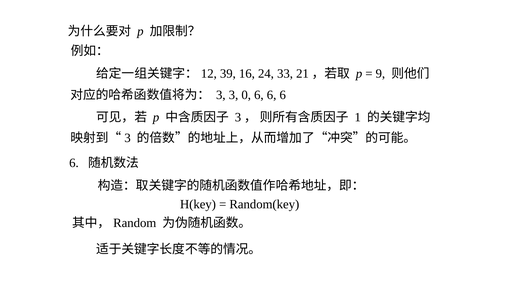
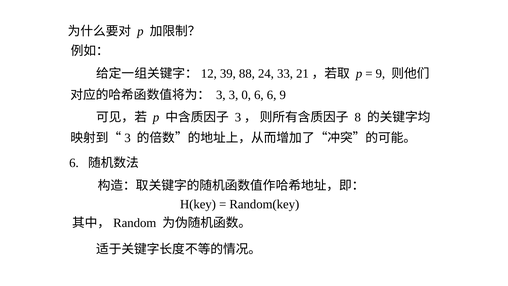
16: 16 -> 88
6 6 6: 6 -> 9
1: 1 -> 8
